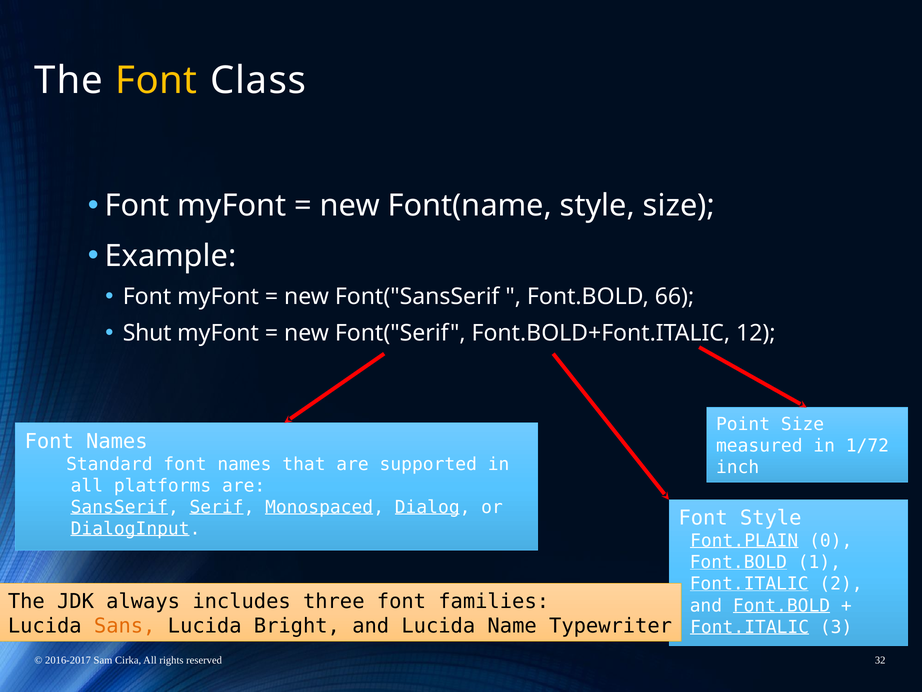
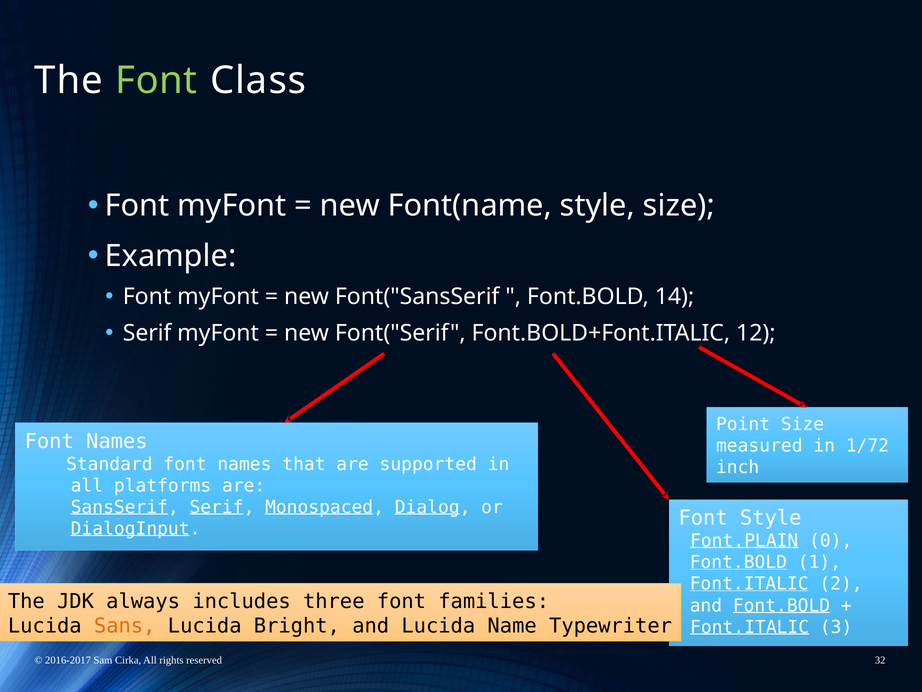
Font at (156, 81) colour: yellow -> light green
66: 66 -> 14
Shut at (147, 333): Shut -> Serif
